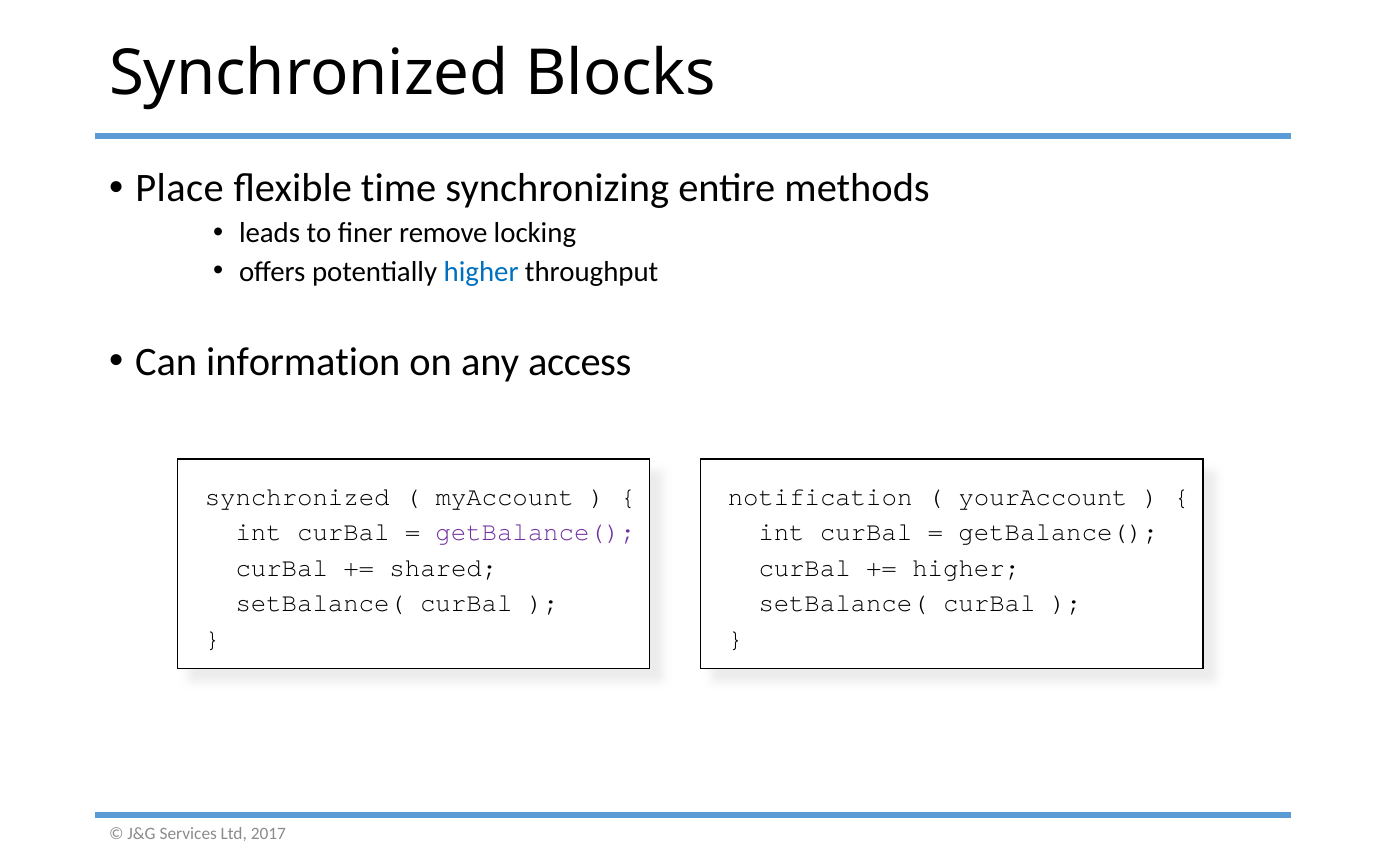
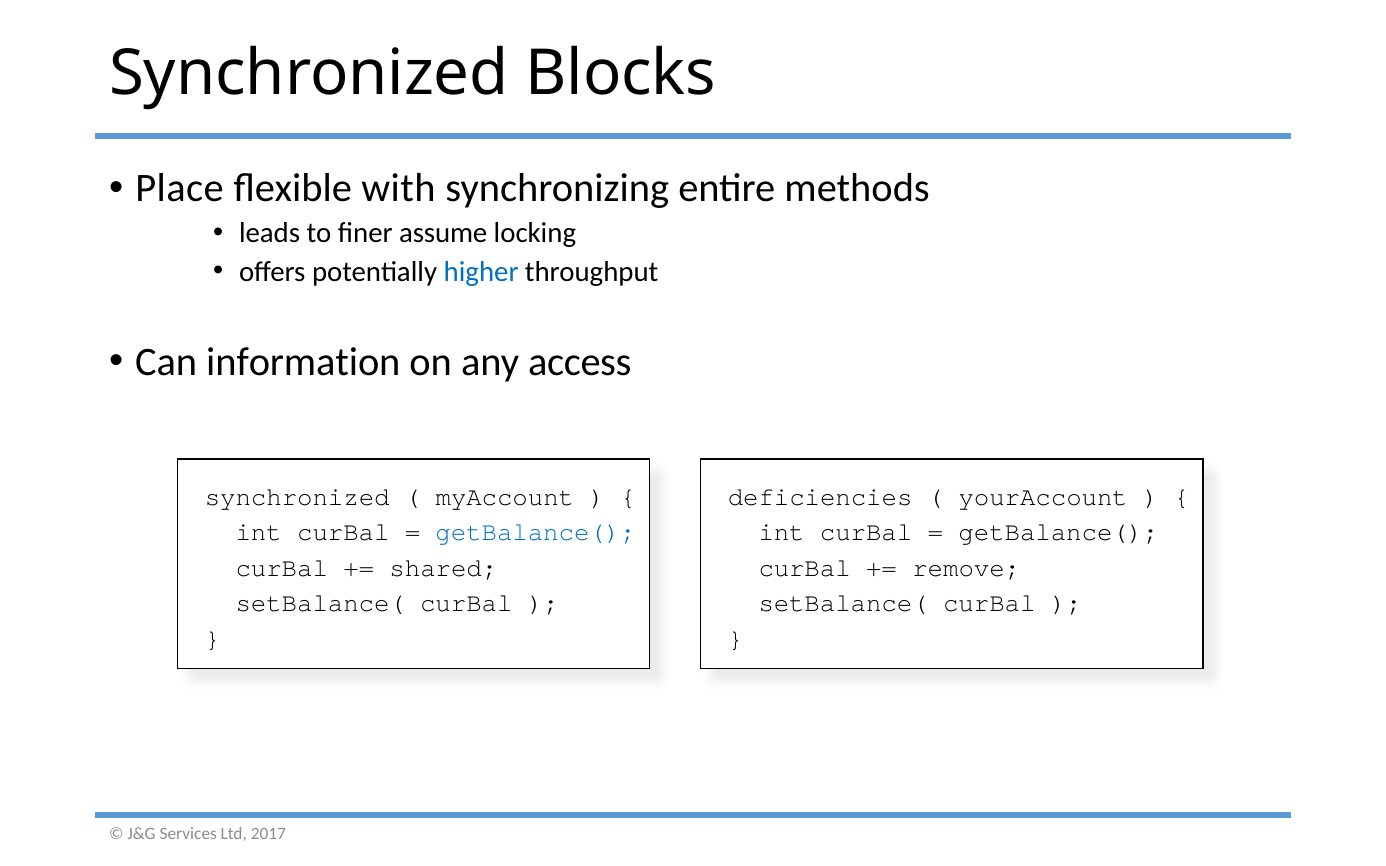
time: time -> with
remove: remove -> assume
notification: notification -> deficiencies
getBalance( at (536, 533) colour: purple -> blue
higher at (966, 568): higher -> remove
